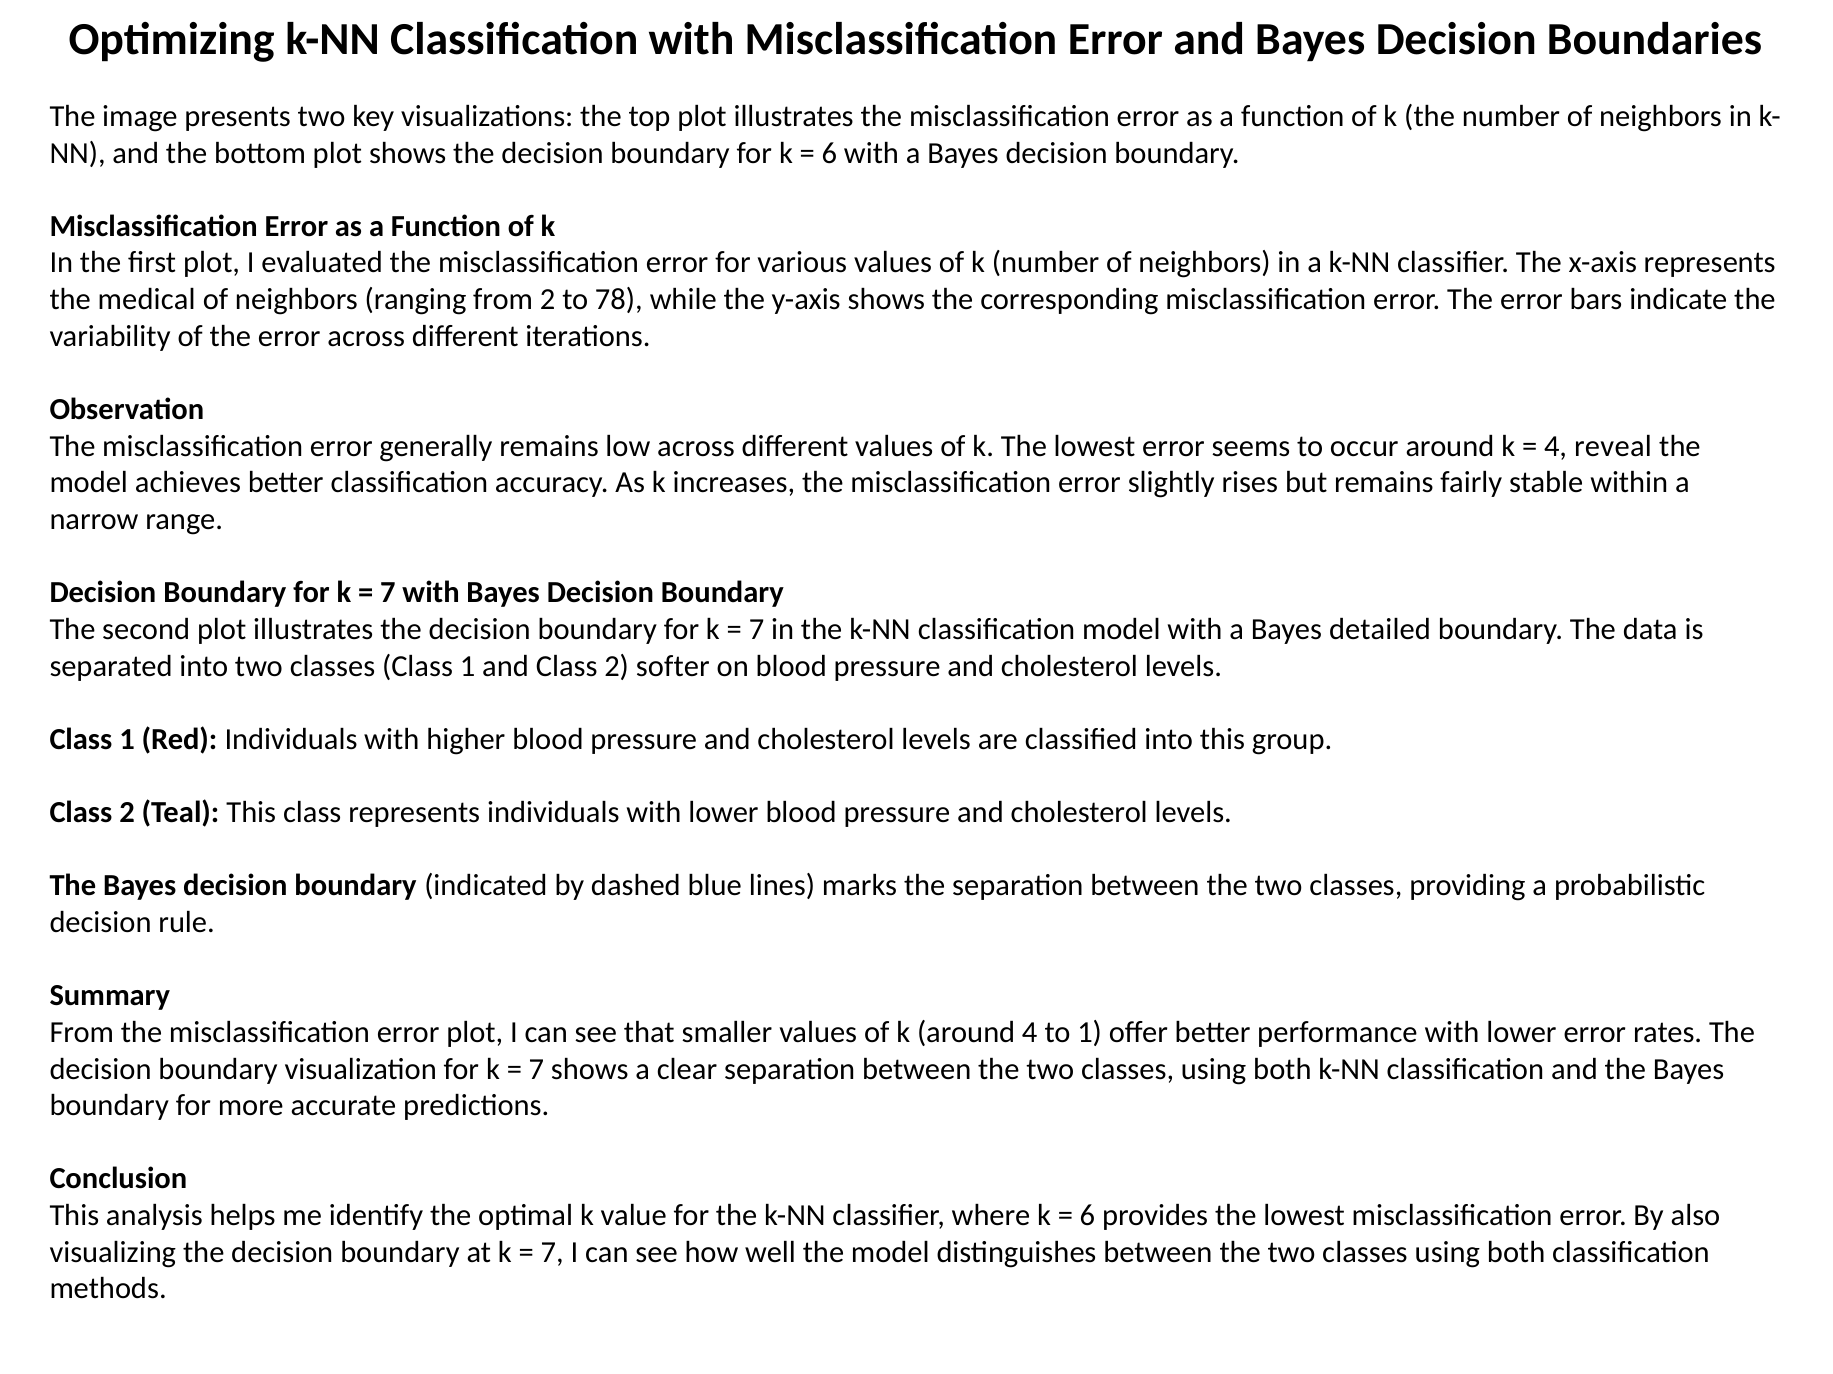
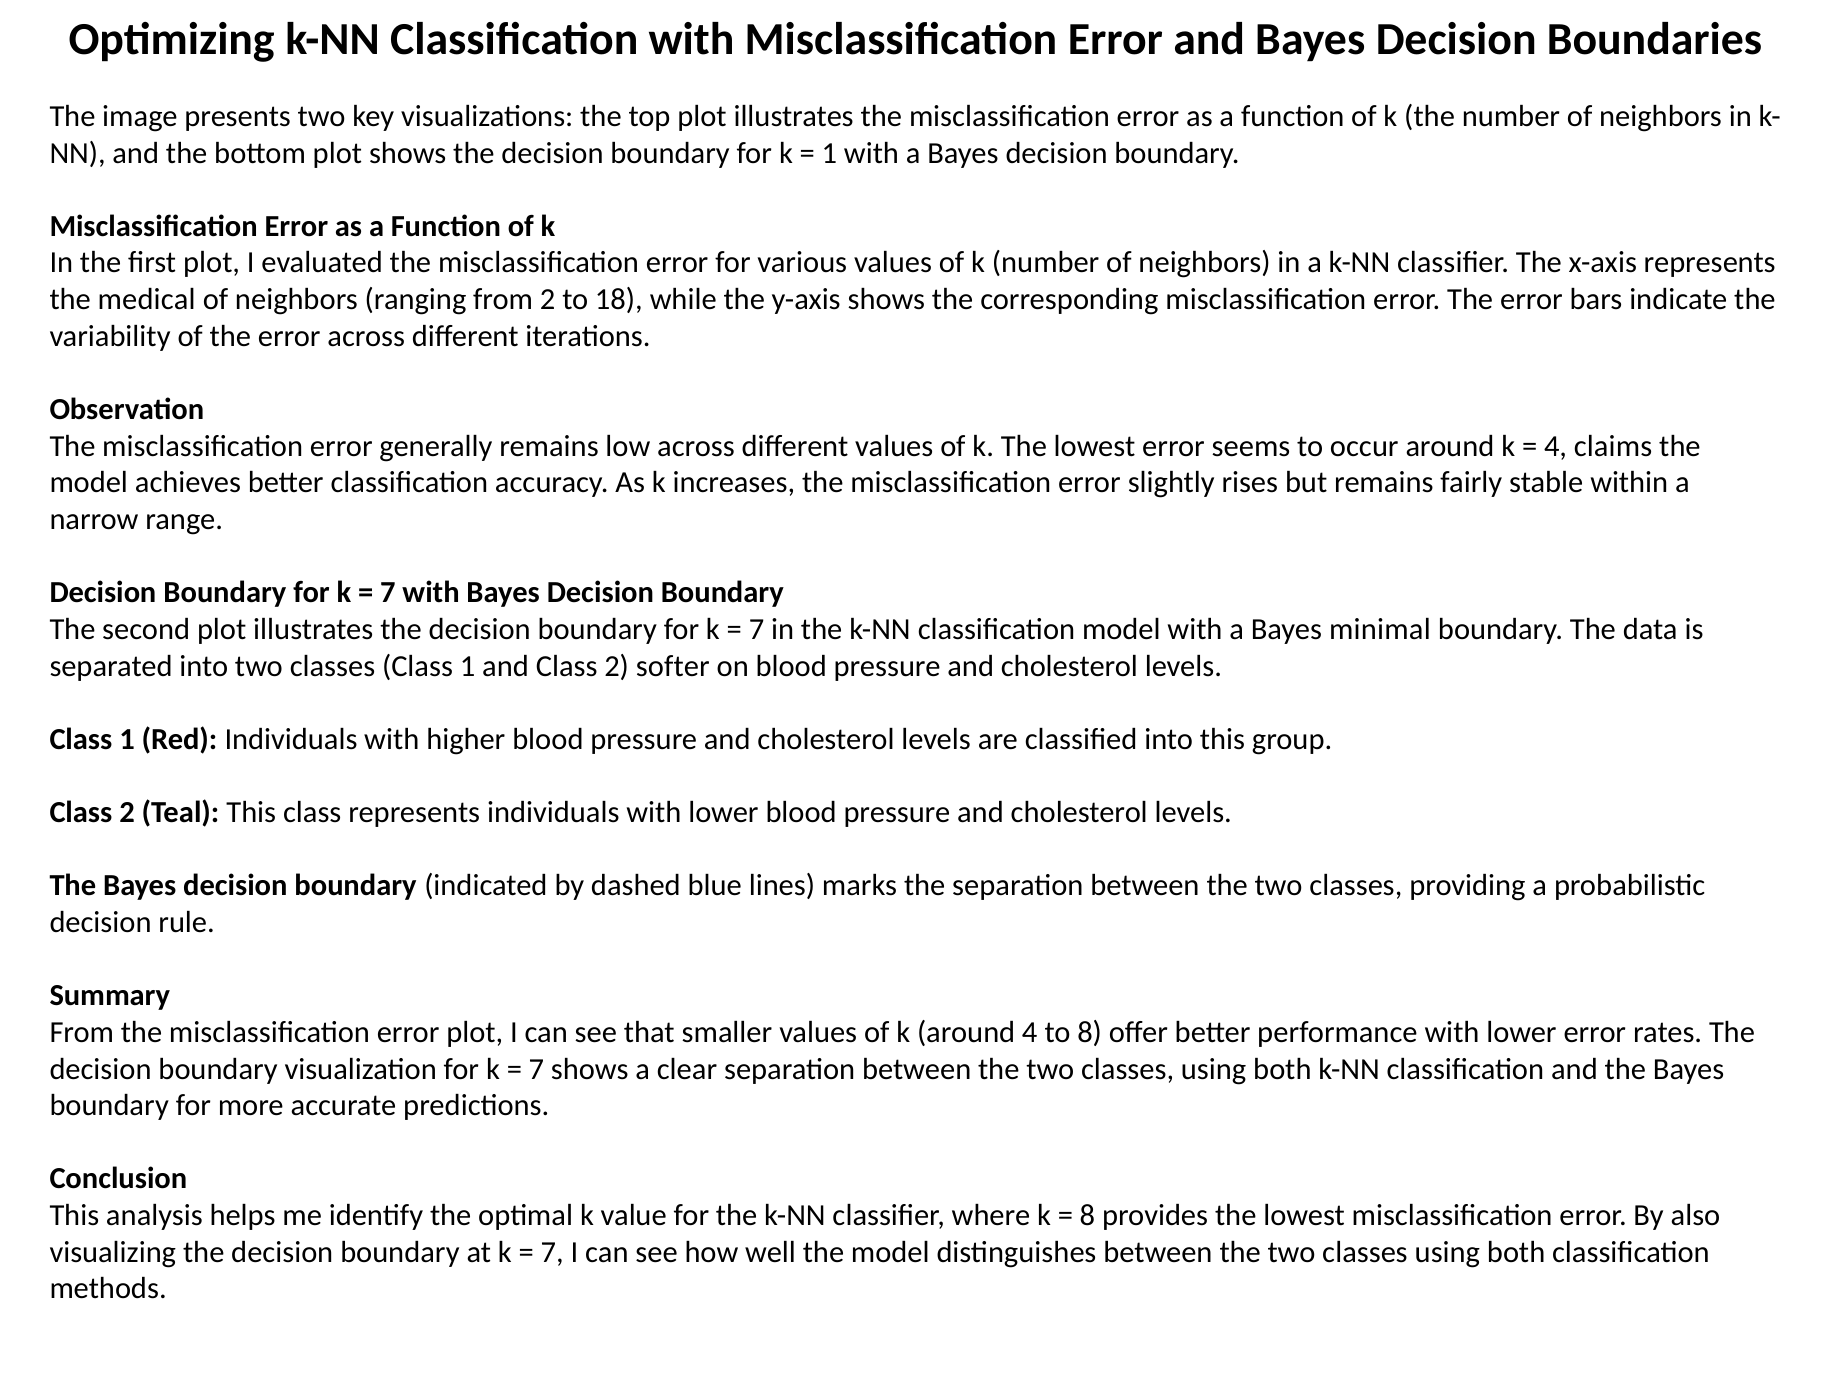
6 at (829, 153): 6 -> 1
78: 78 -> 18
reveal: reveal -> claims
detailed: detailed -> minimal
to 1: 1 -> 8
6 at (1087, 1216): 6 -> 8
